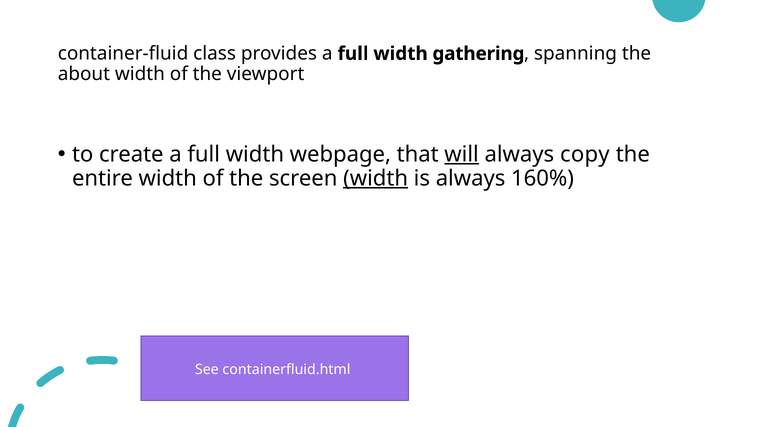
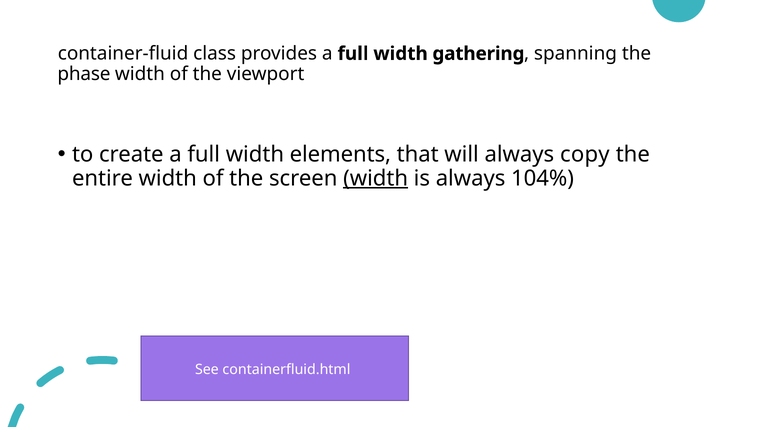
about: about -> phase
webpage: webpage -> elements
will underline: present -> none
160%: 160% -> 104%
